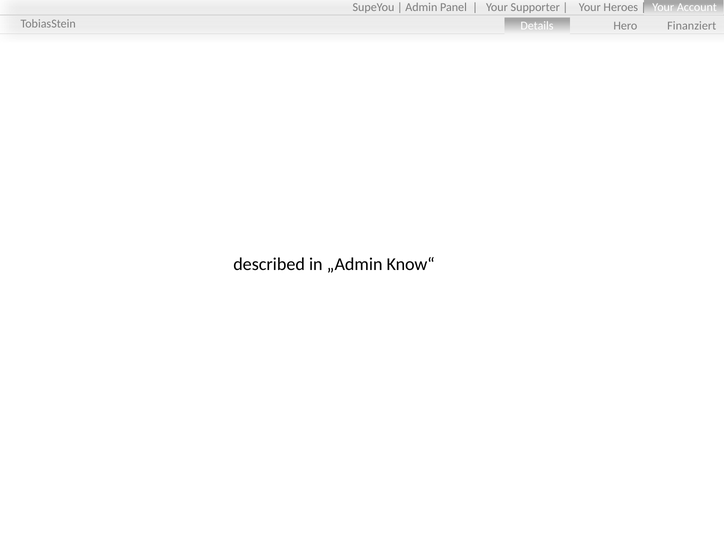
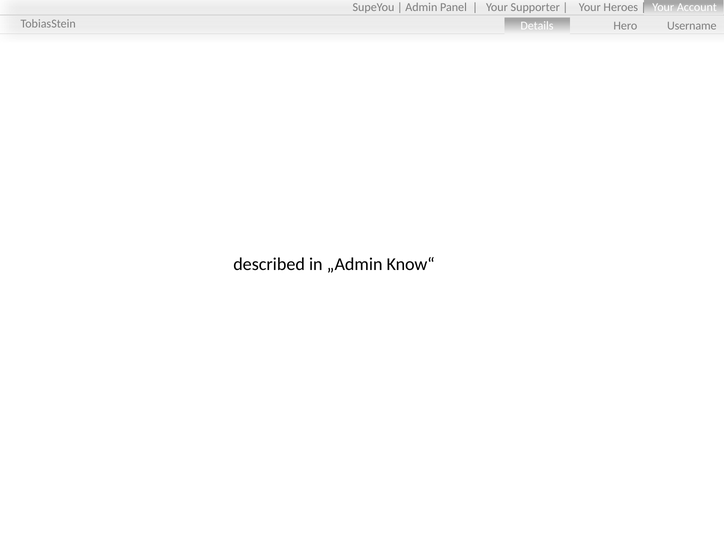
Finanziert: Finanziert -> Username
